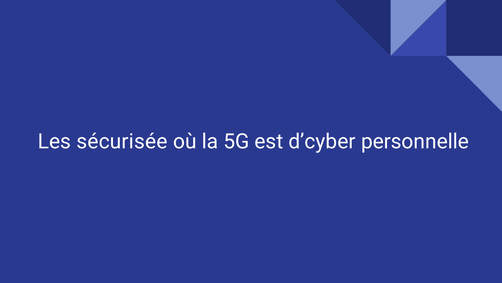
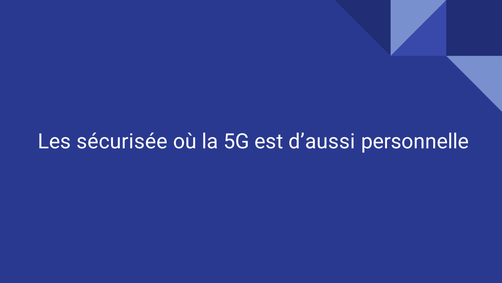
d’cyber: d’cyber -> d’aussi
